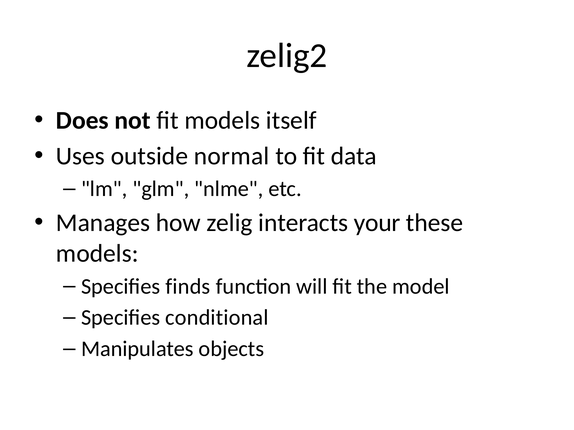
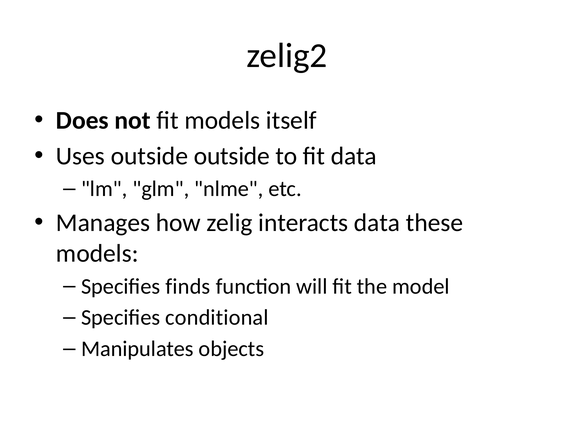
outside normal: normal -> outside
interacts your: your -> data
